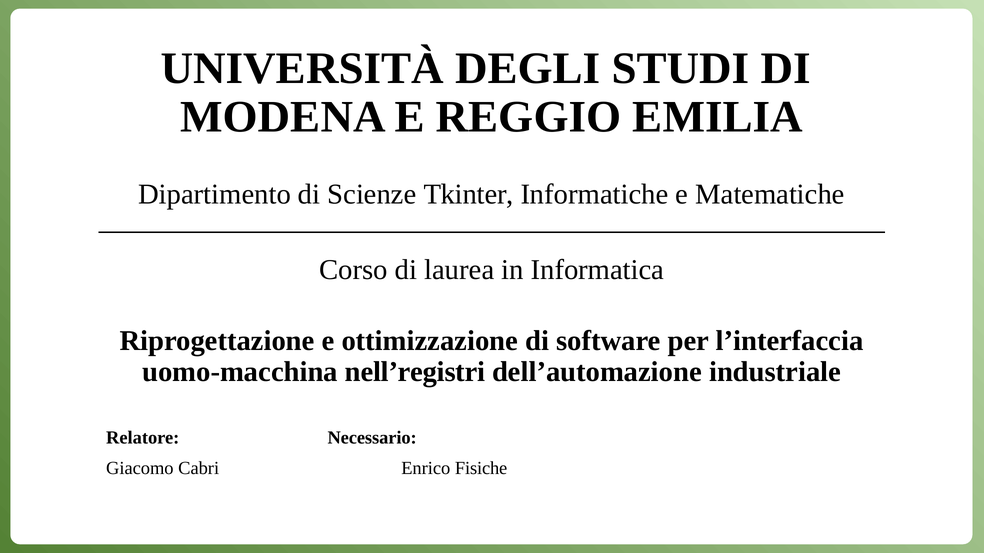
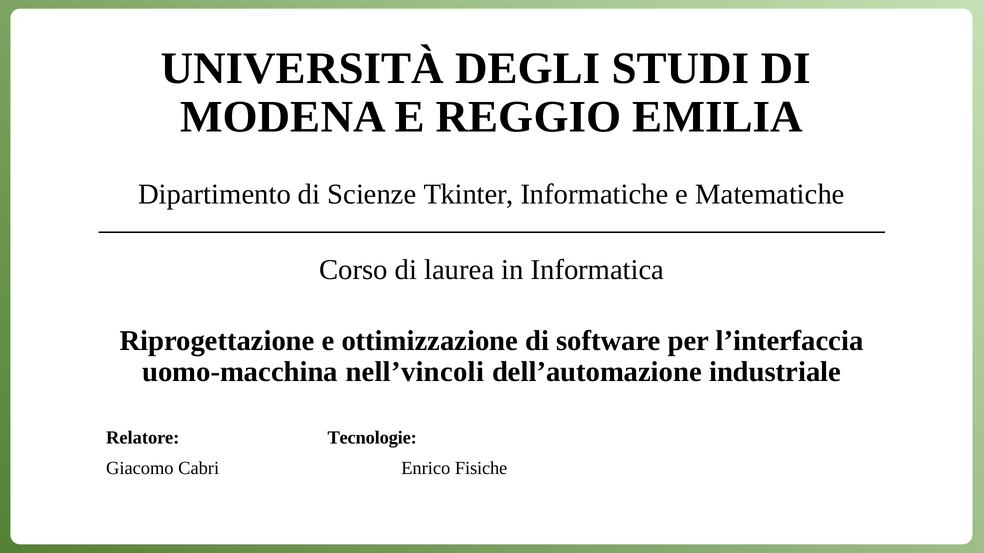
nell’registri: nell’registri -> nell’vincoli
Necessario: Necessario -> Tecnologie
